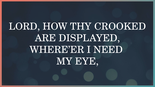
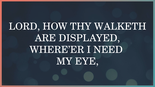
CROOKED: CROOKED -> WALKETH
